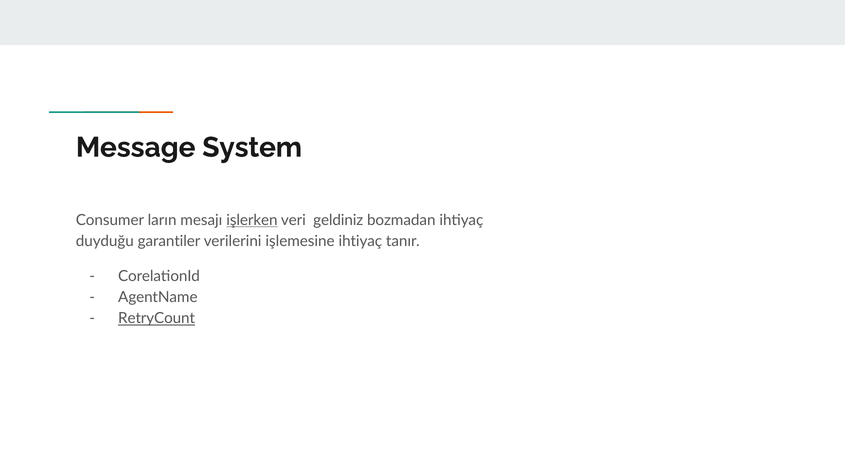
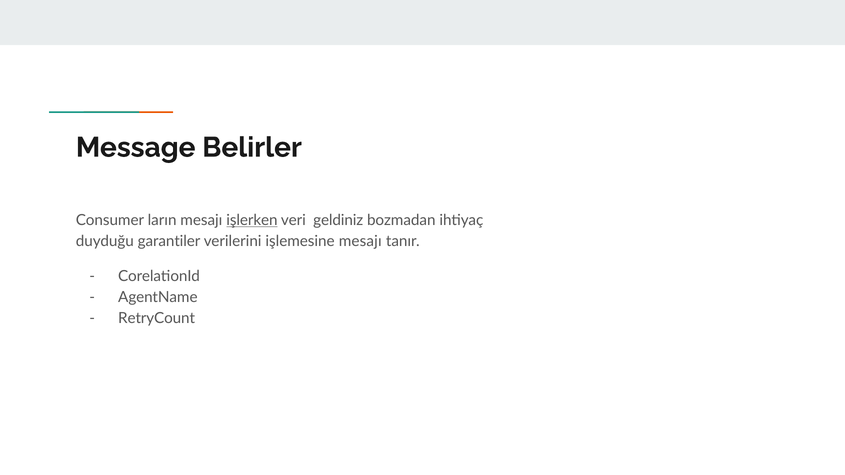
System: System -> Belirler
işlemesine ihtiyaç: ihtiyaç -> mesajı
RetryCount underline: present -> none
